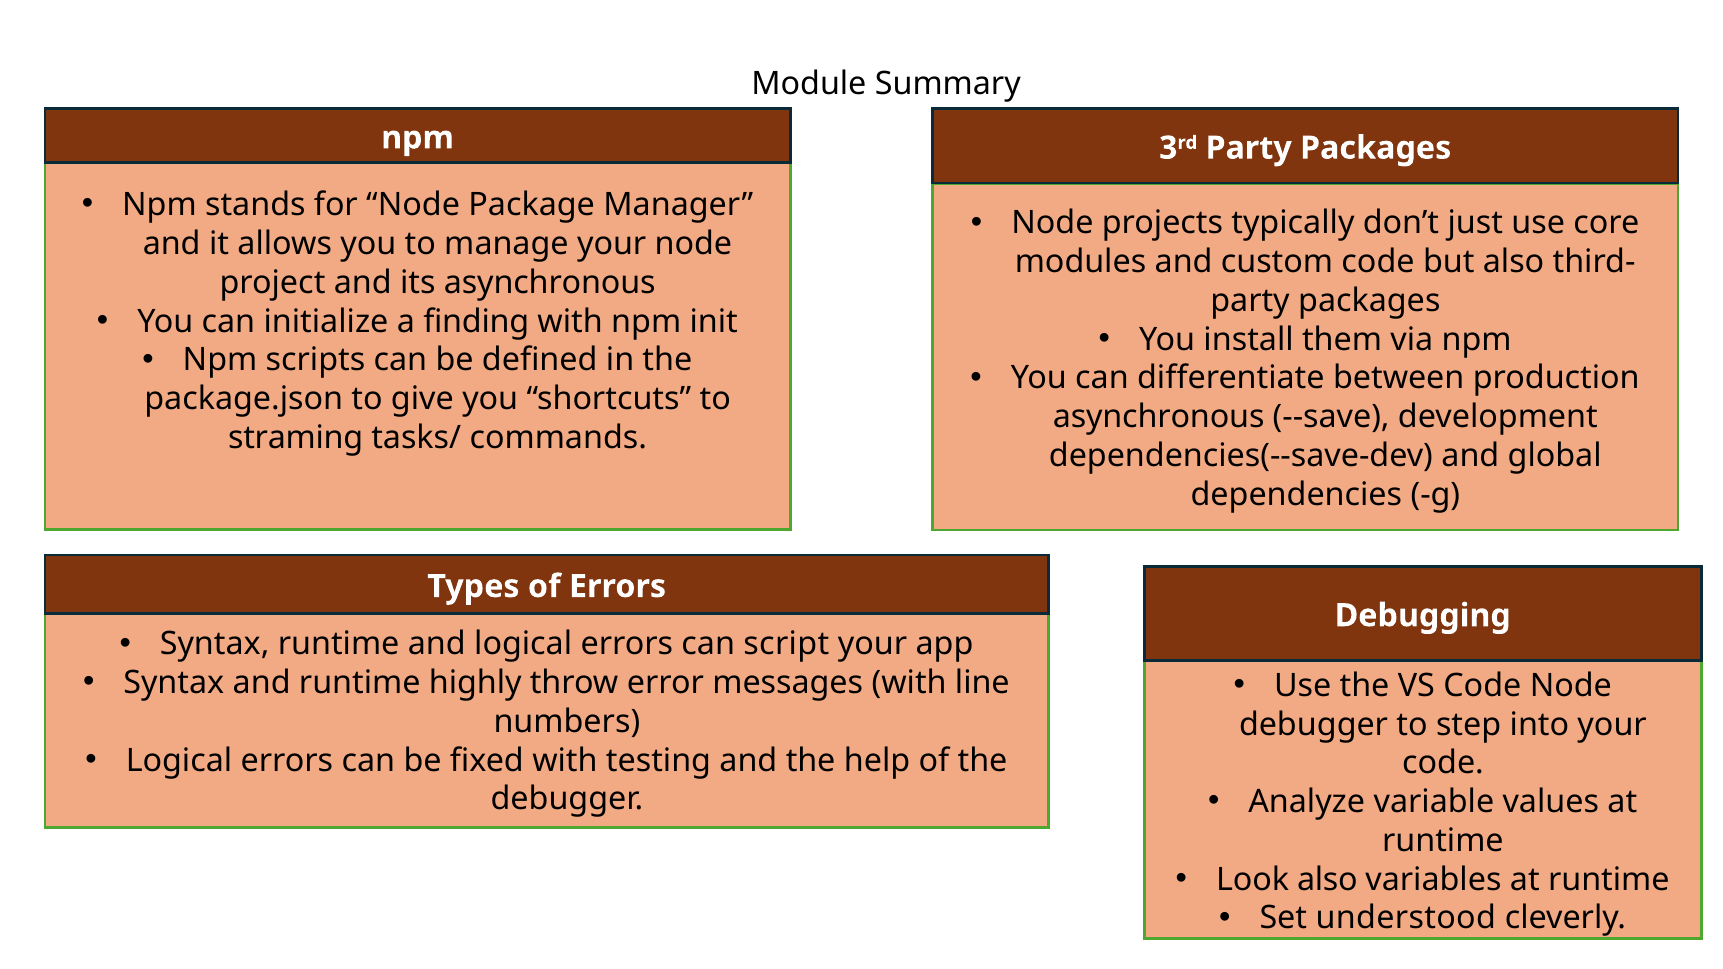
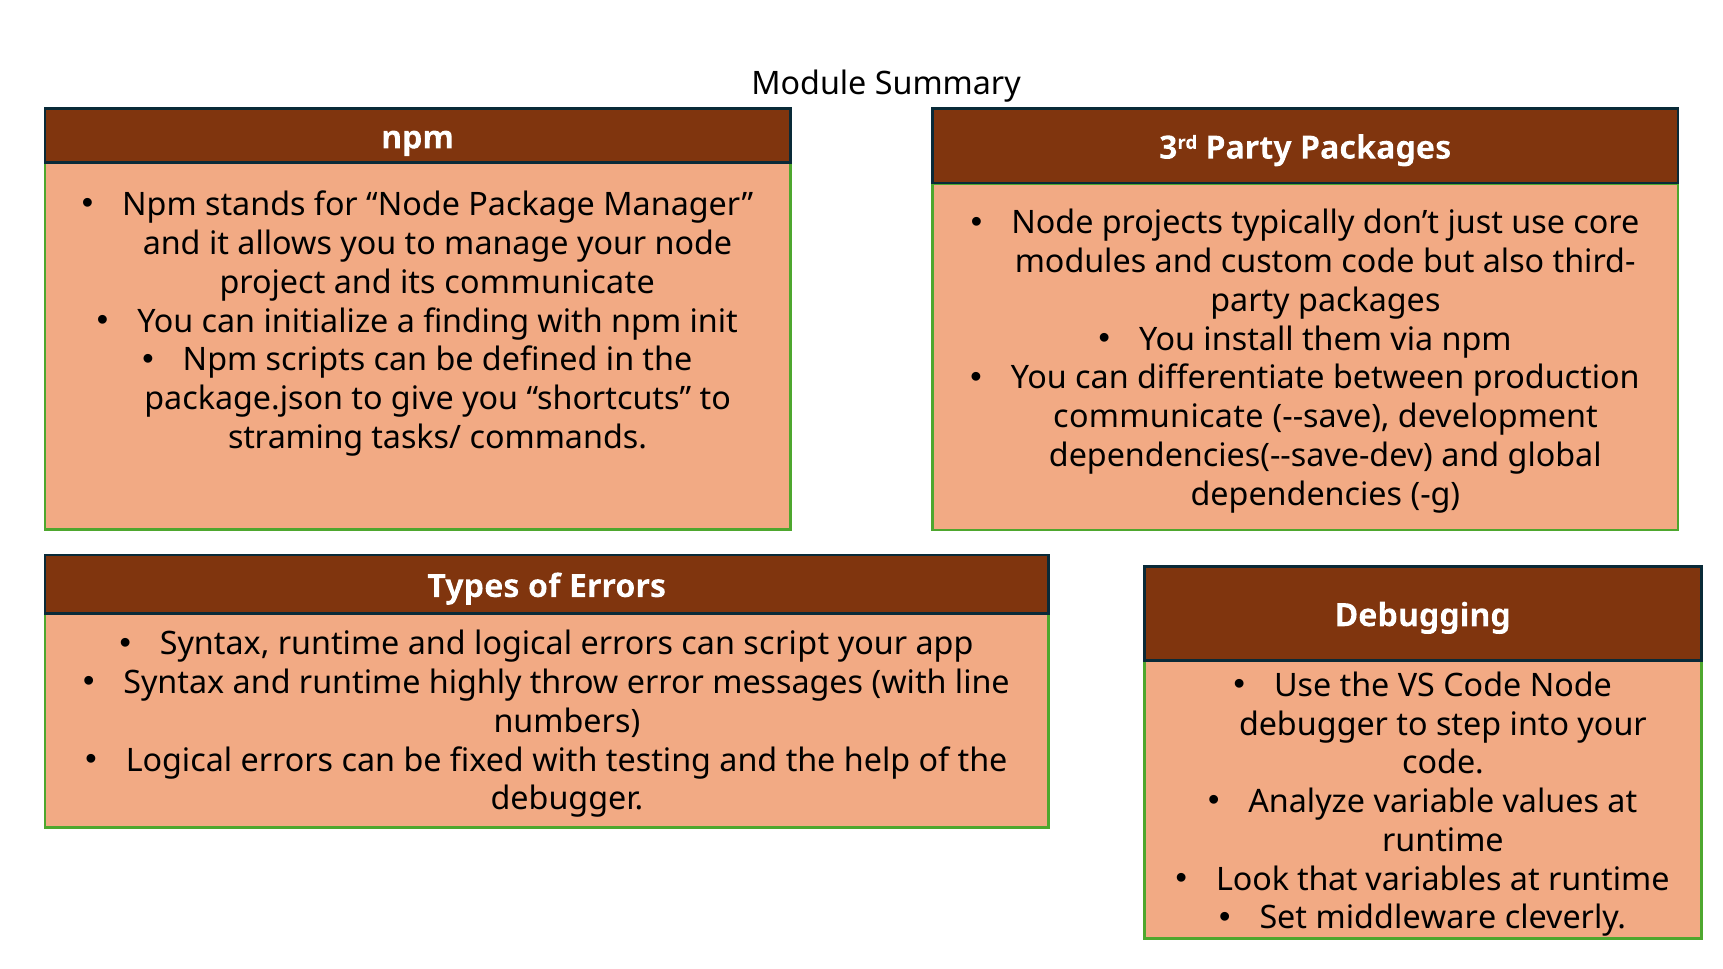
its asynchronous: asynchronous -> communicate
asynchronous at (1159, 417): asynchronous -> communicate
Look also: also -> that
understood: understood -> middleware
